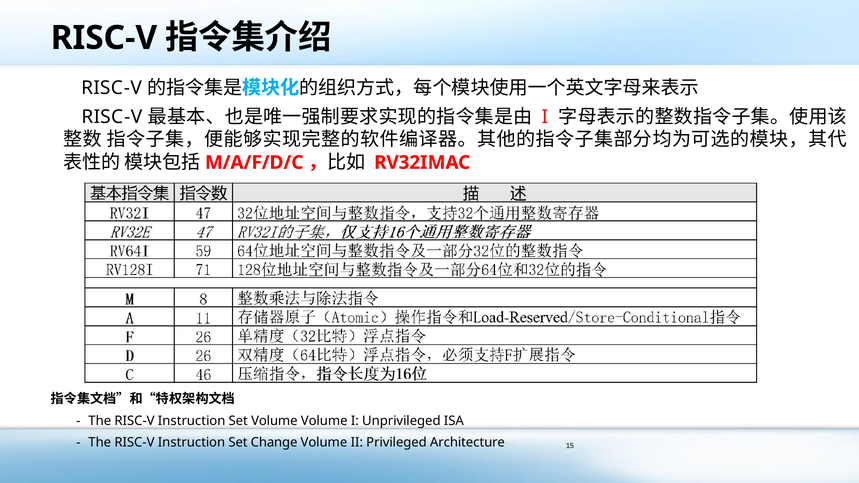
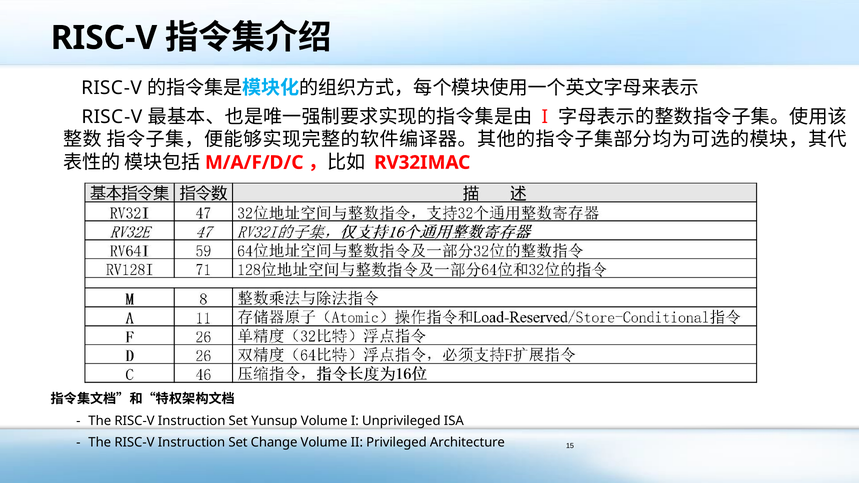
Set Volume: Volume -> Yunsup
